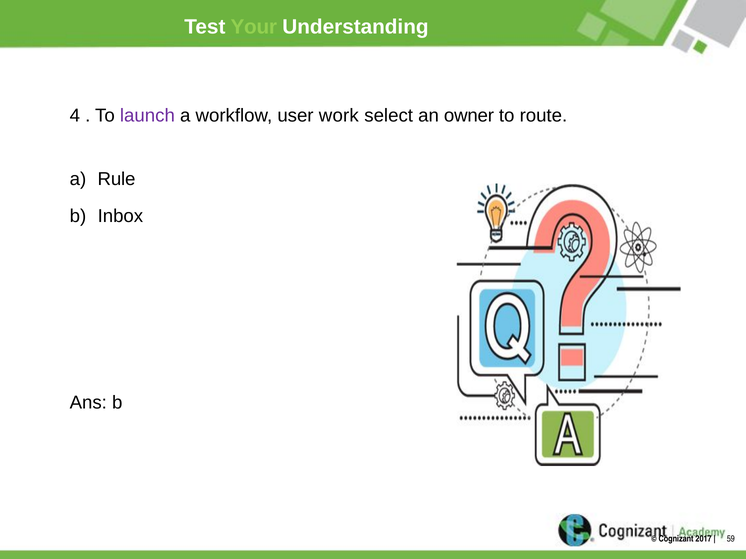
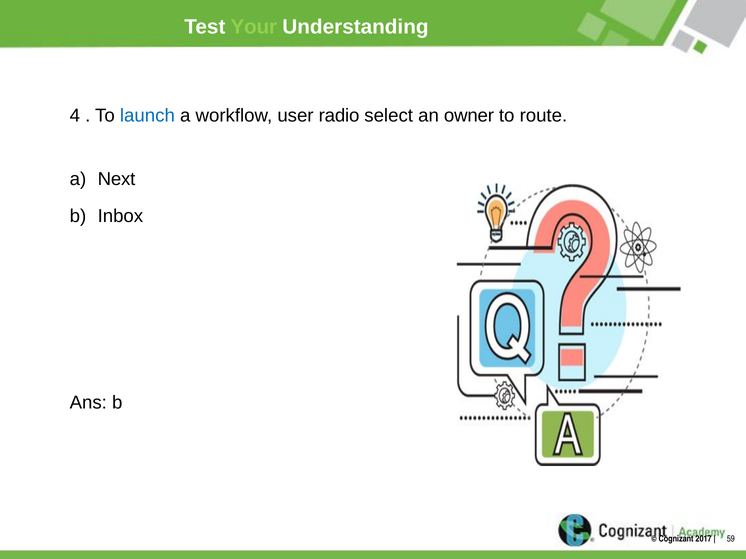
launch colour: purple -> blue
work: work -> radio
Rule: Rule -> Next
